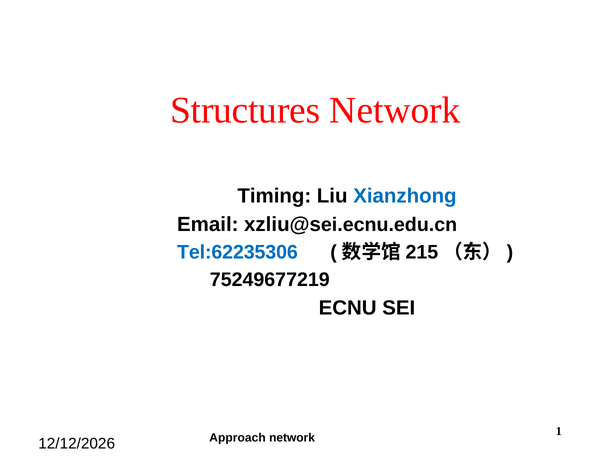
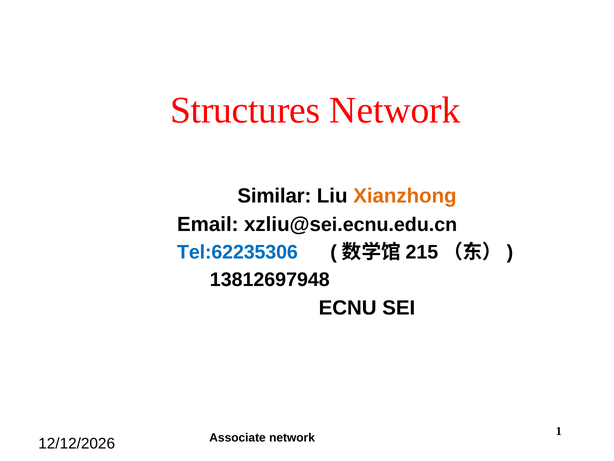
Timing: Timing -> Similar
Xianzhong colour: blue -> orange
75249677219: 75249677219 -> 13812697948
Approach: Approach -> Associate
